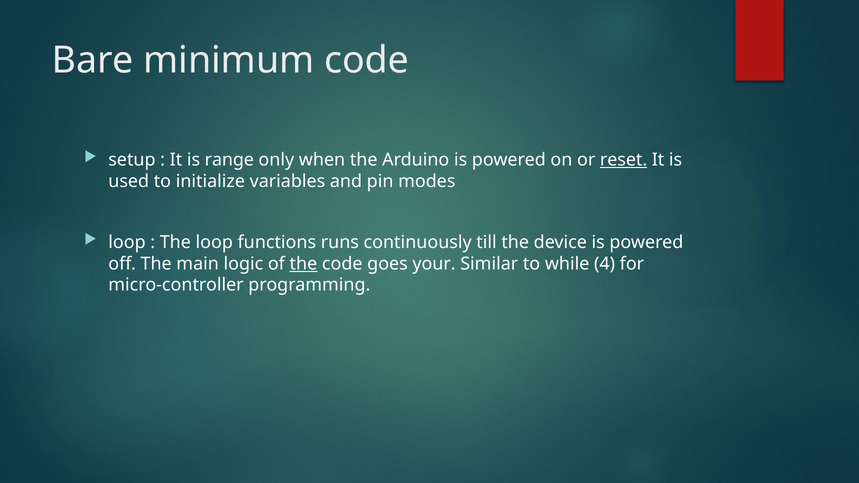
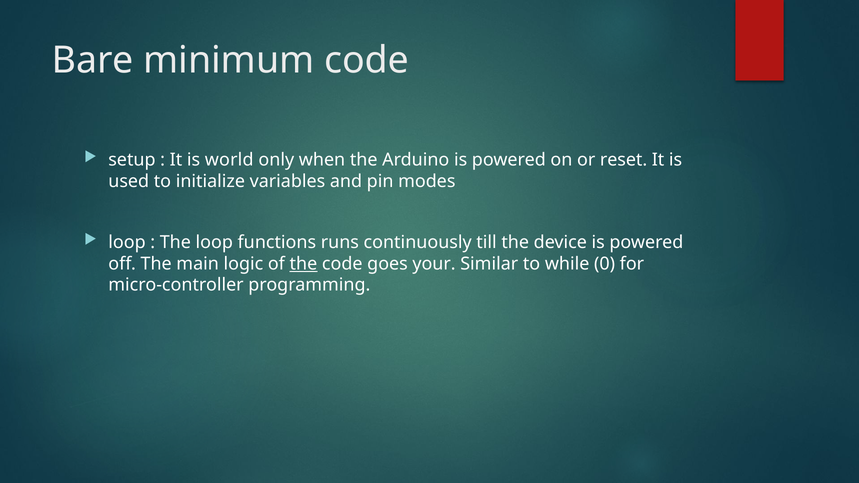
range: range -> world
reset underline: present -> none
4: 4 -> 0
